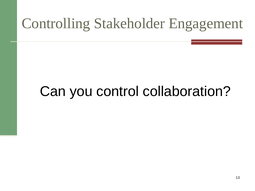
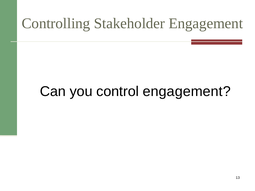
control collaboration: collaboration -> engagement
